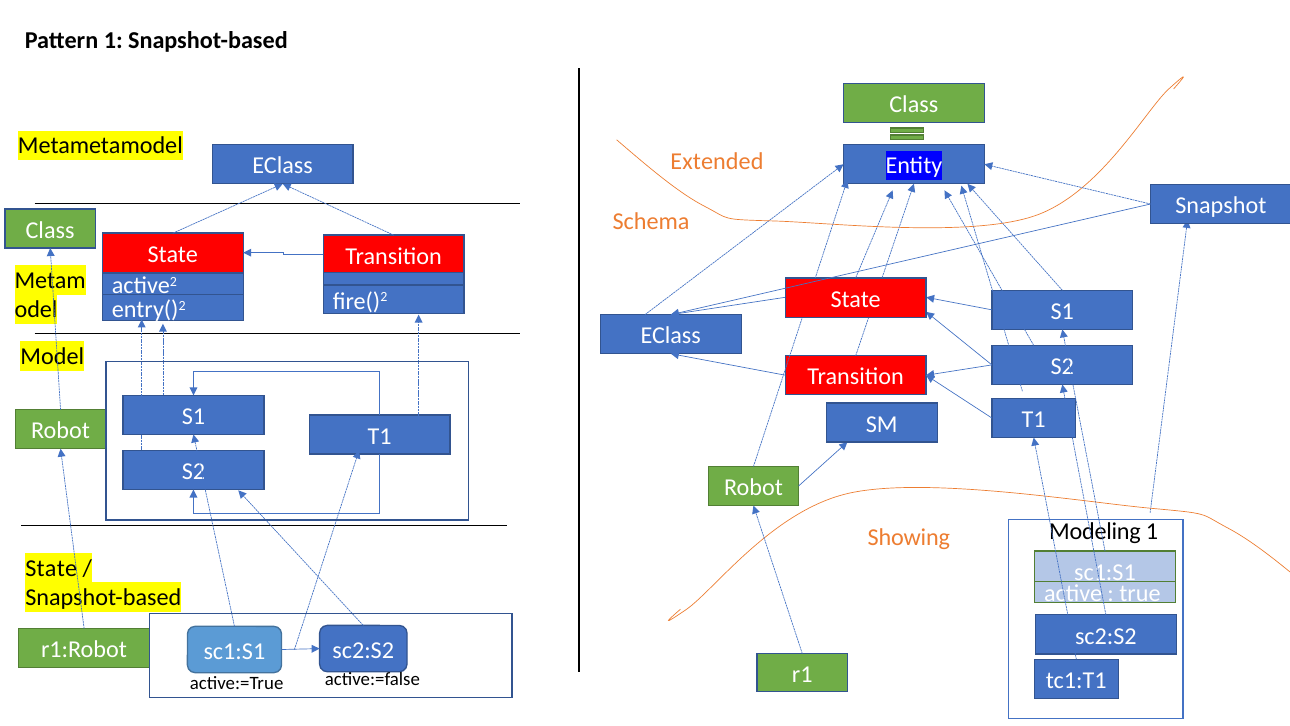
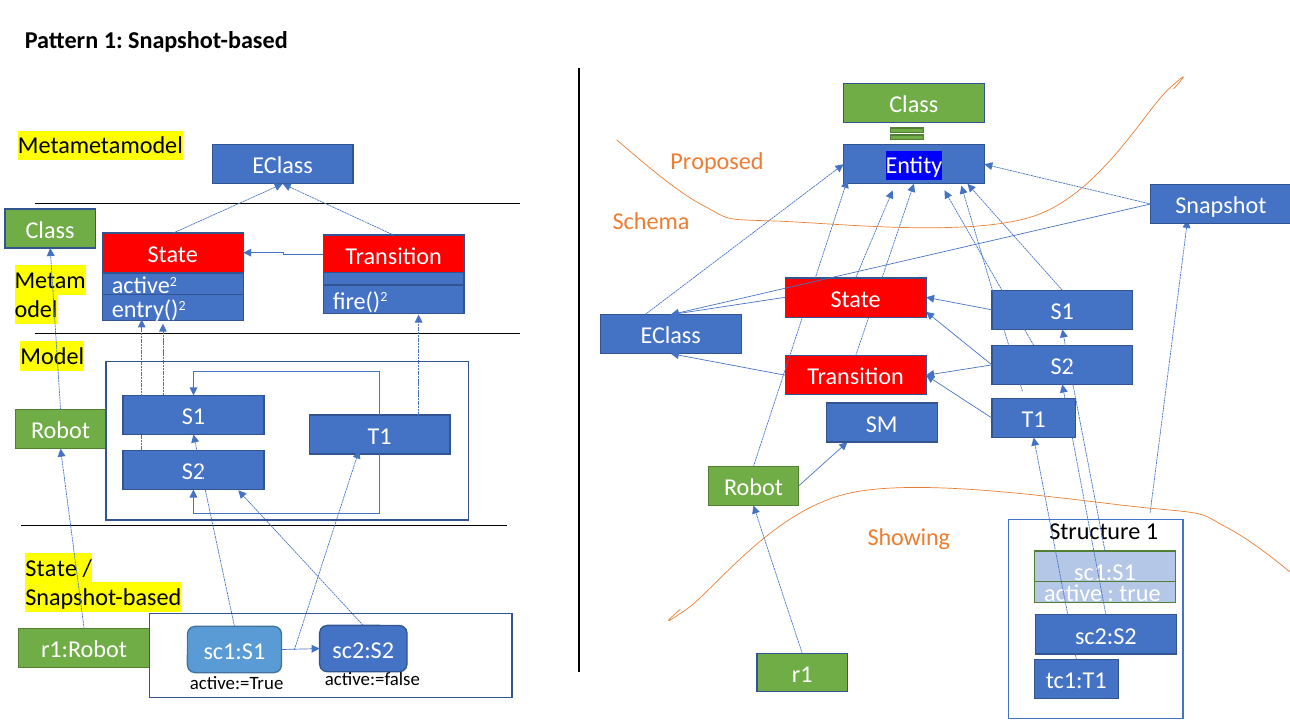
Extended: Extended -> Proposed
Modeling: Modeling -> Structure
